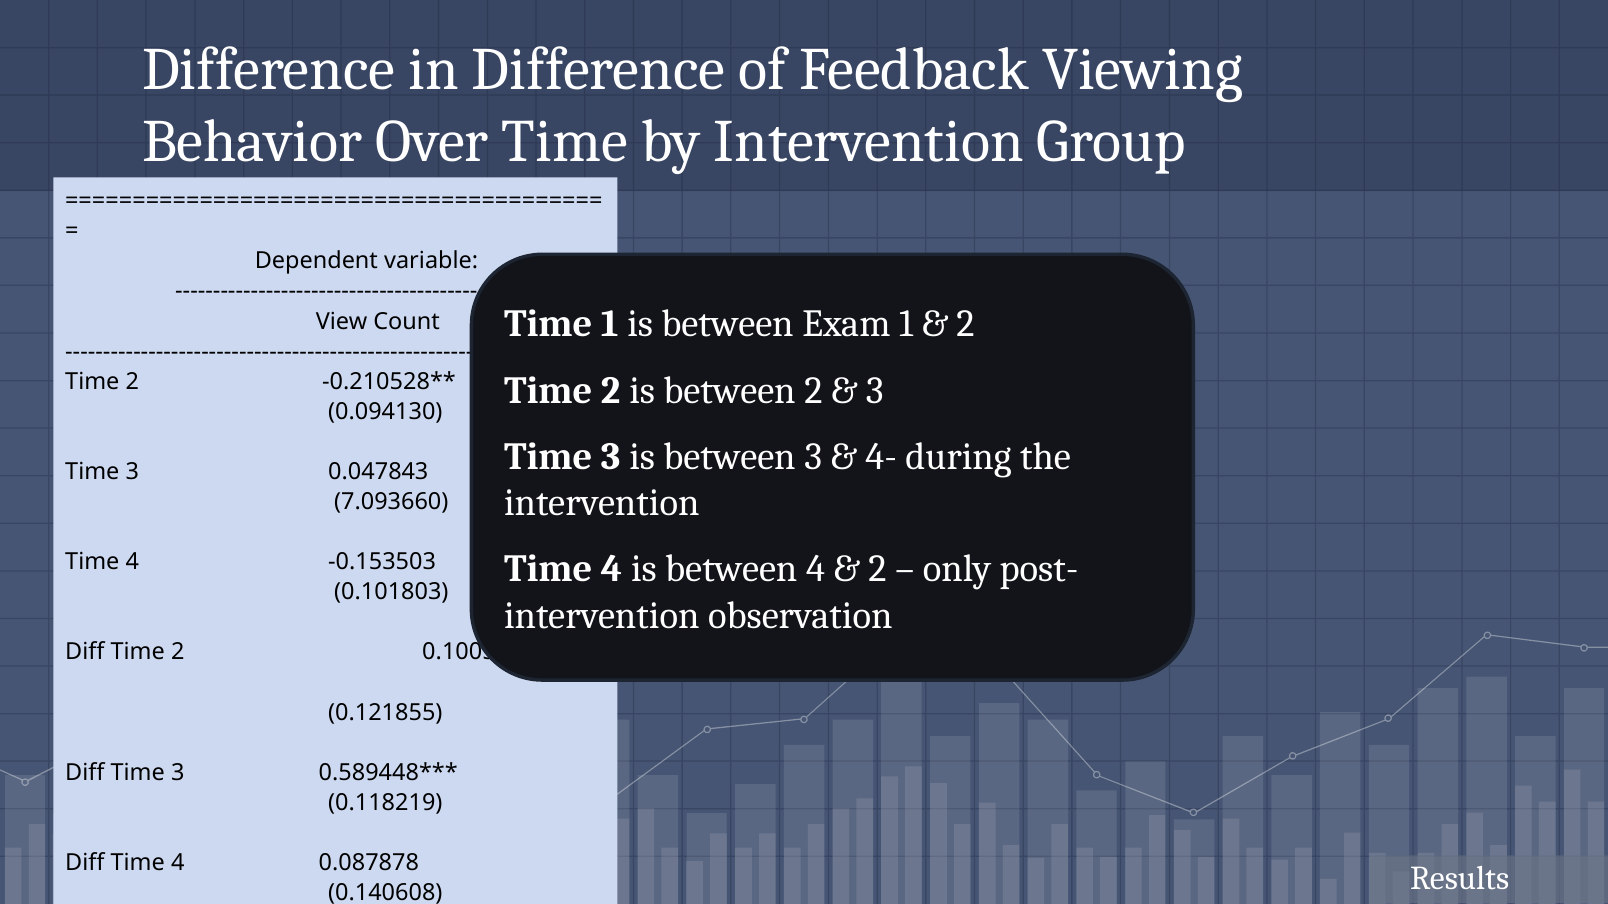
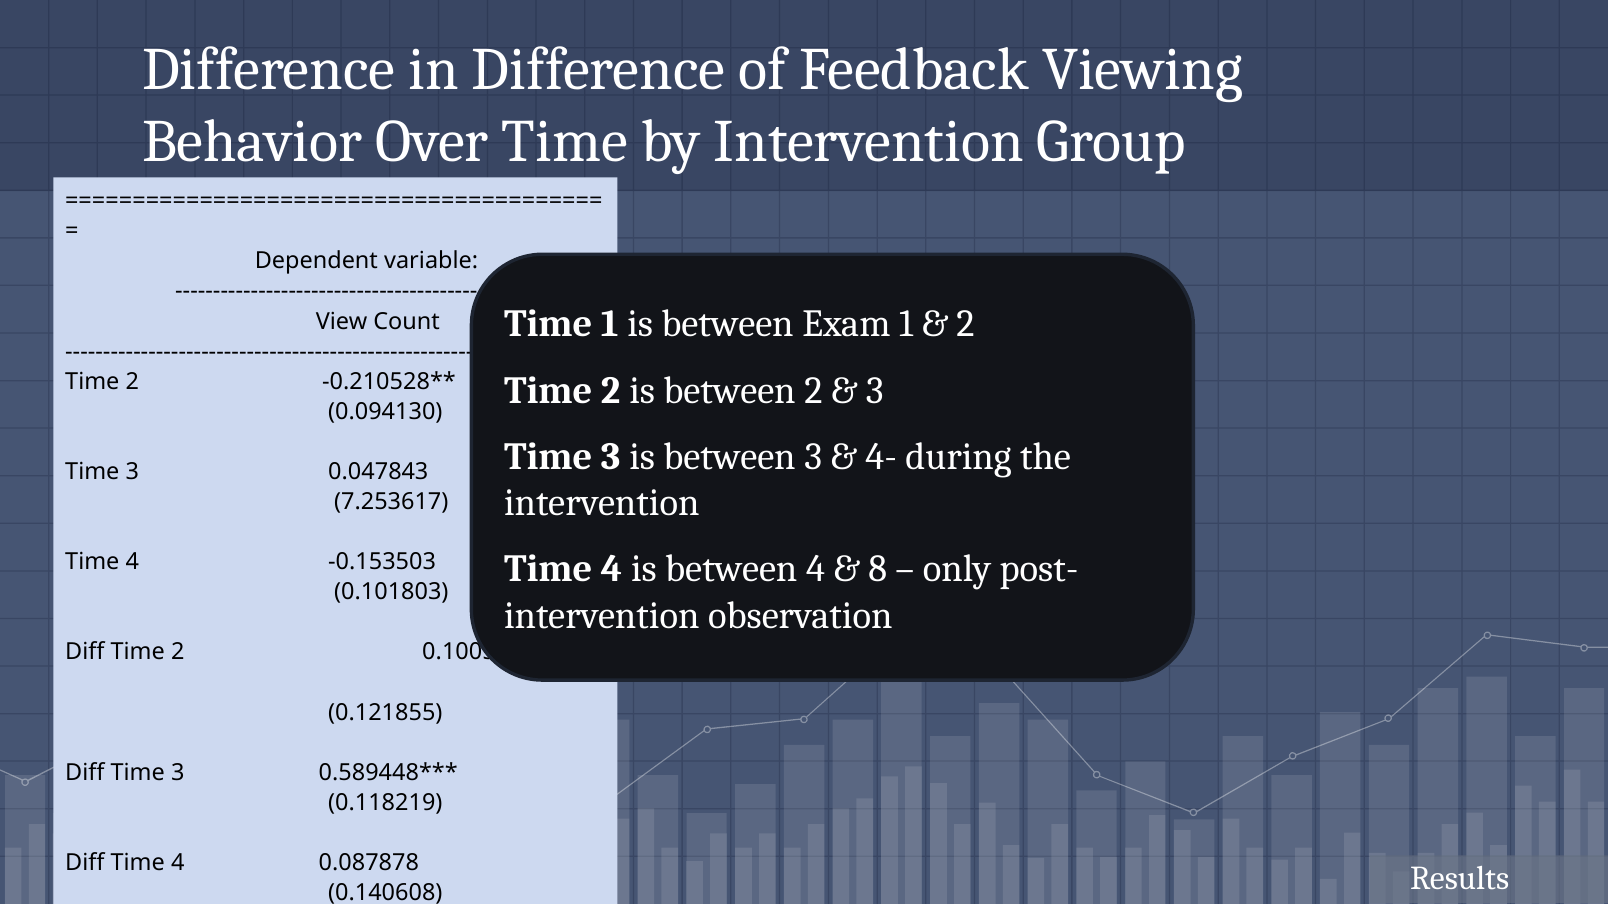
7.093660: 7.093660 -> 7.253617
2 at (877, 570): 2 -> 8
